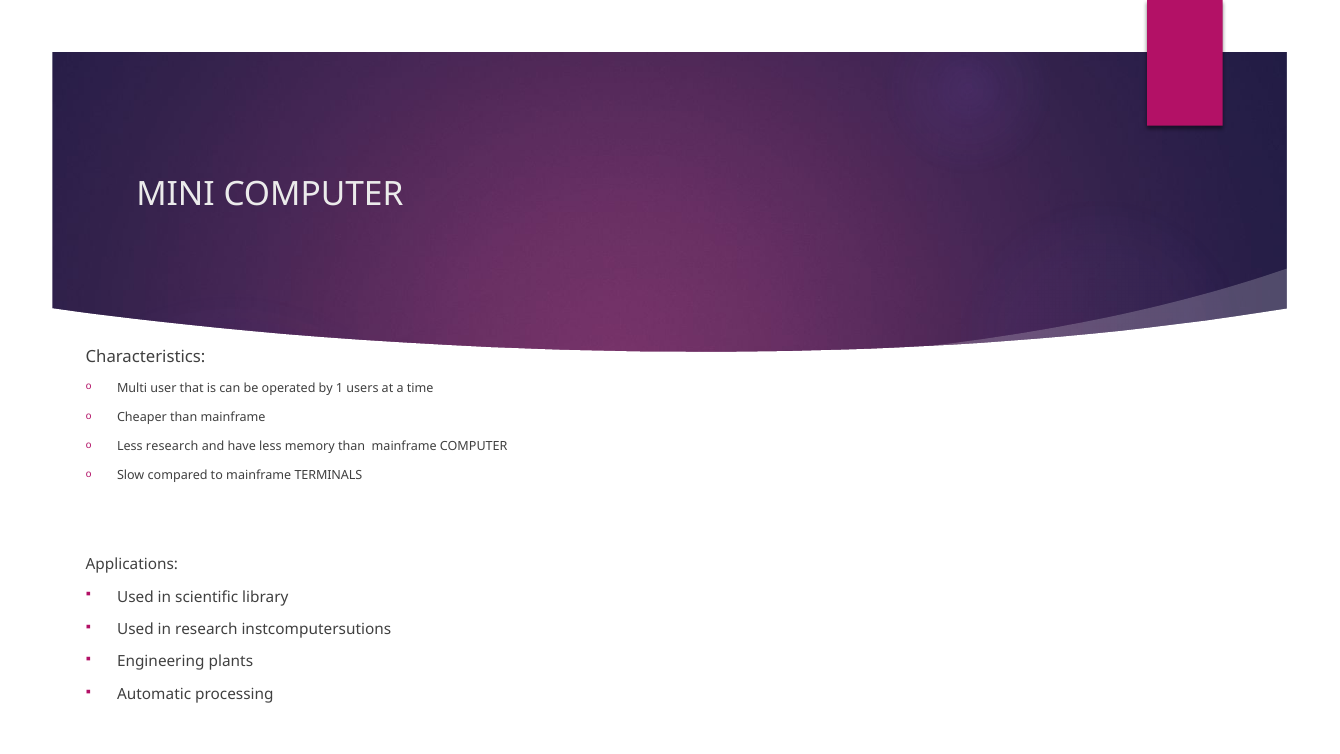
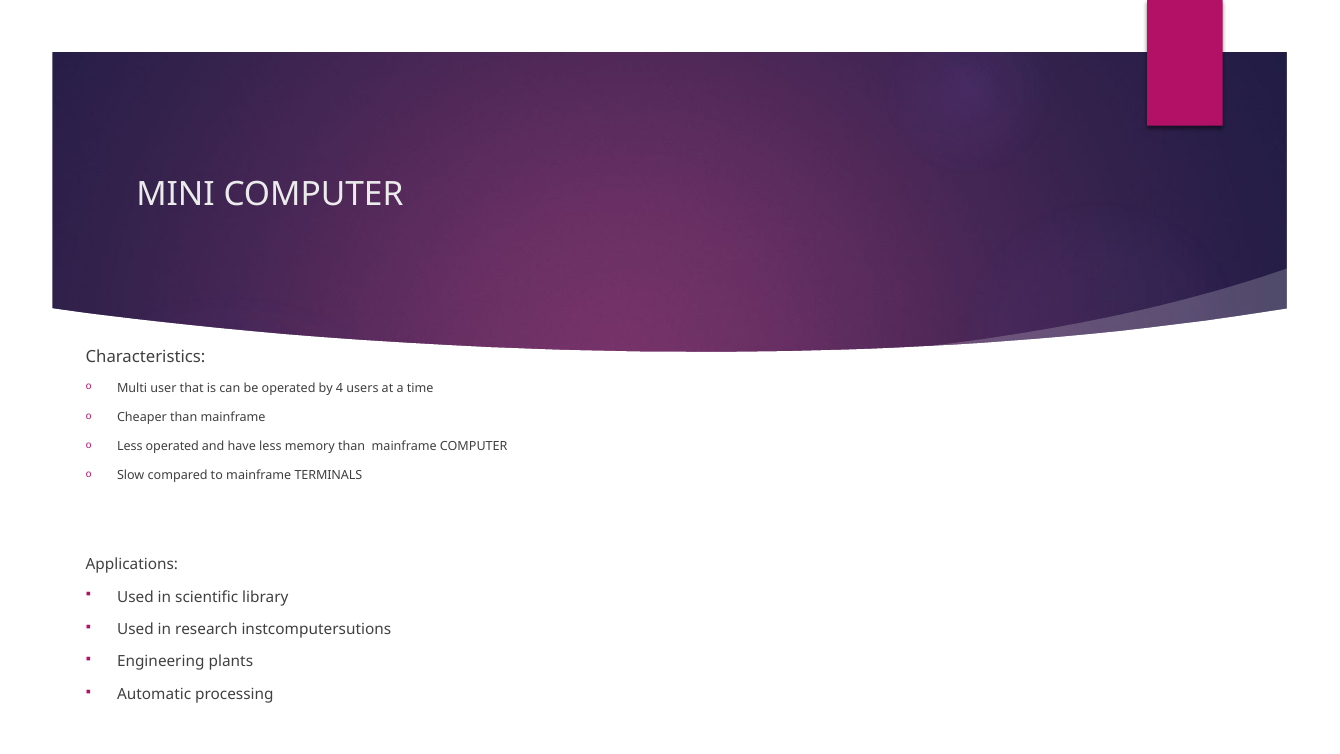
1: 1 -> 4
Less research: research -> operated
